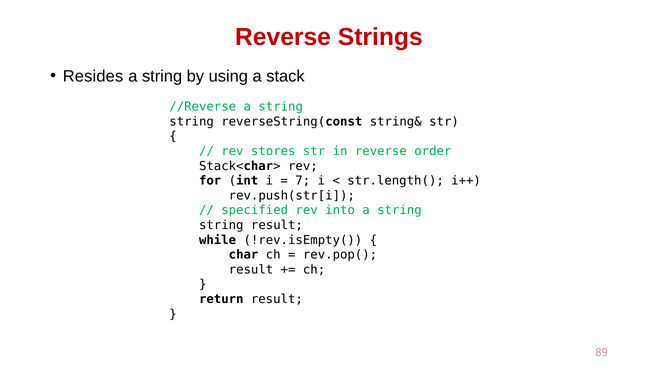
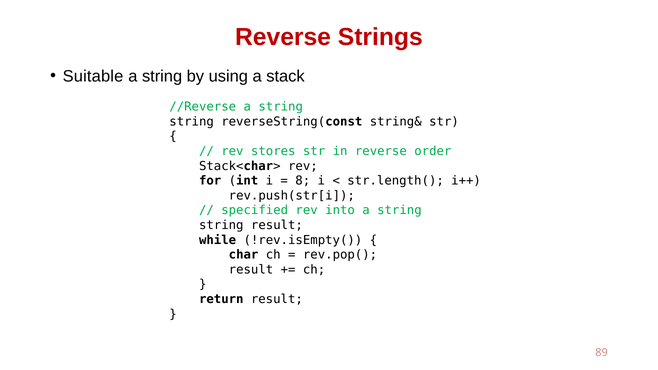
Resides: Resides -> Suitable
7: 7 -> 8
